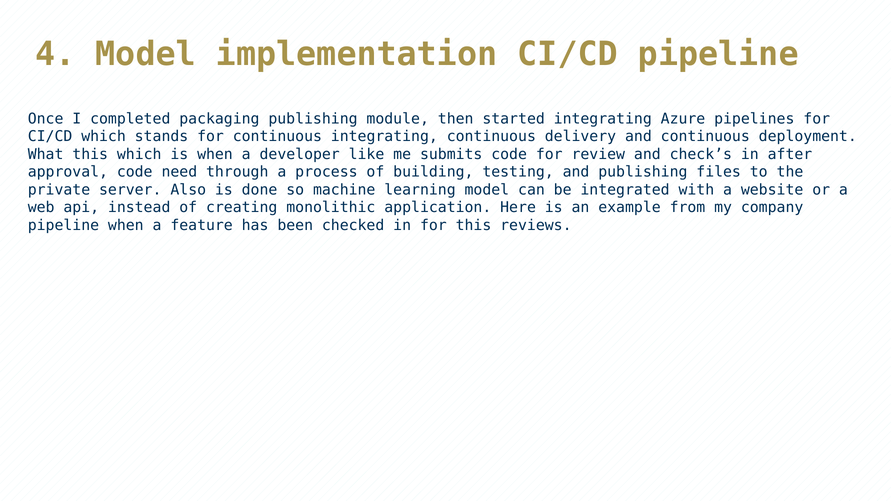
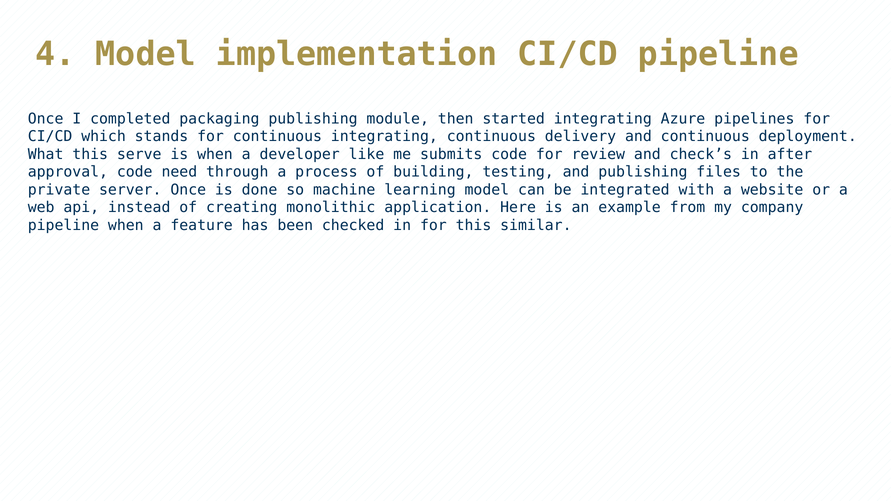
this which: which -> serve
server Also: Also -> Once
reviews: reviews -> similar
